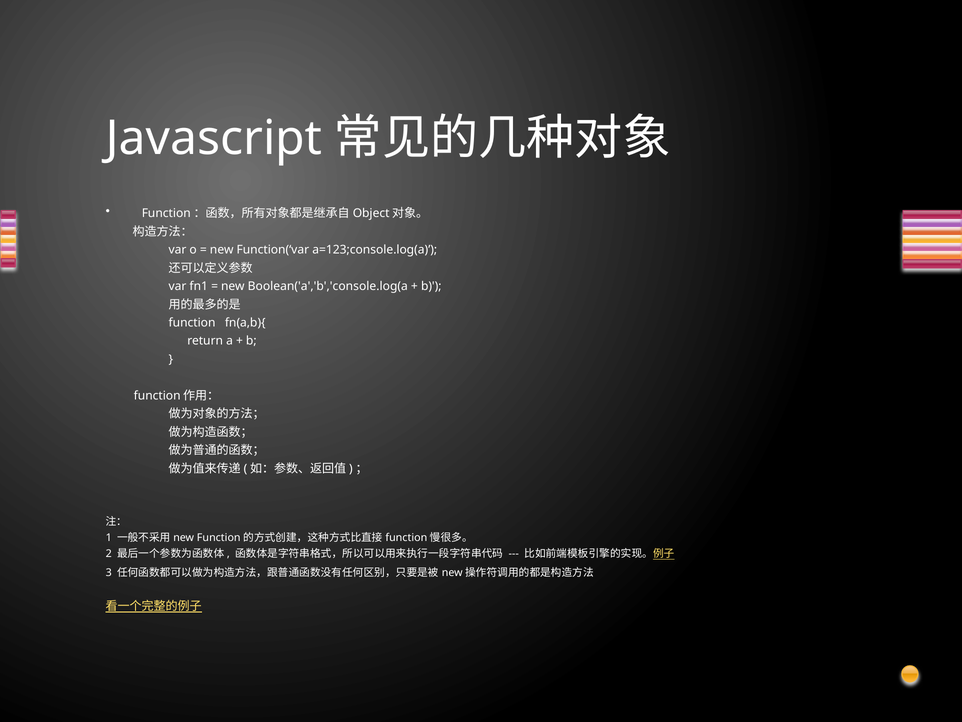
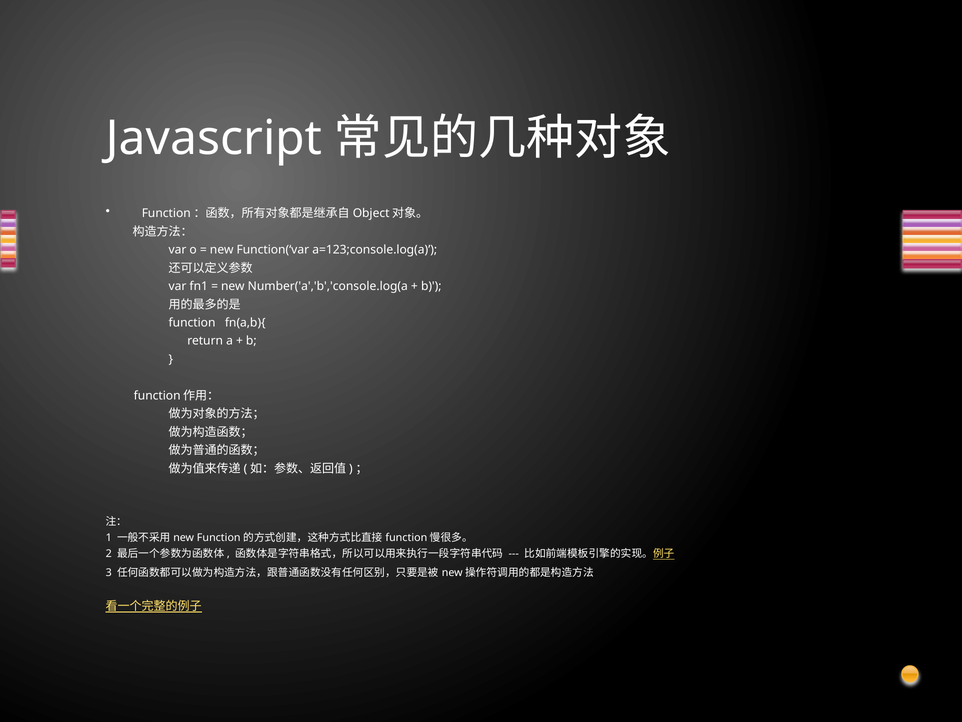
Boolean('a','b','console.log(a: Boolean('a','b','console.log(a -> Number('a','b','console.log(a
